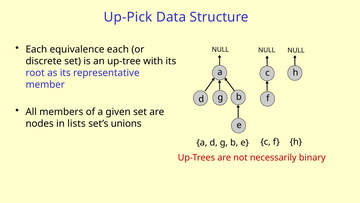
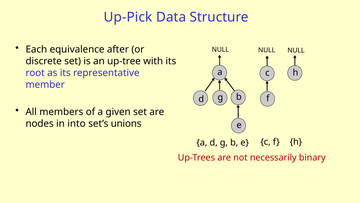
equivalence each: each -> after
lists: lists -> into
